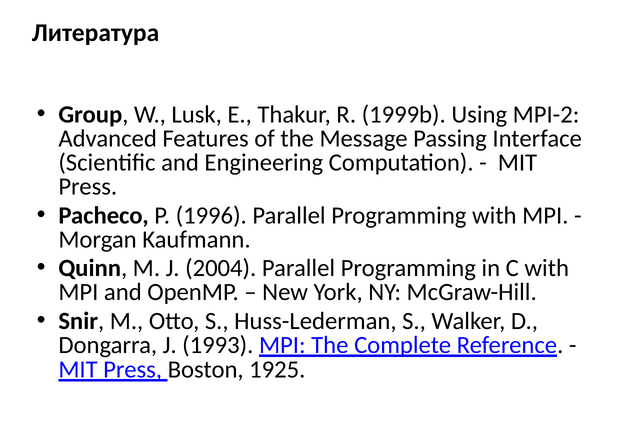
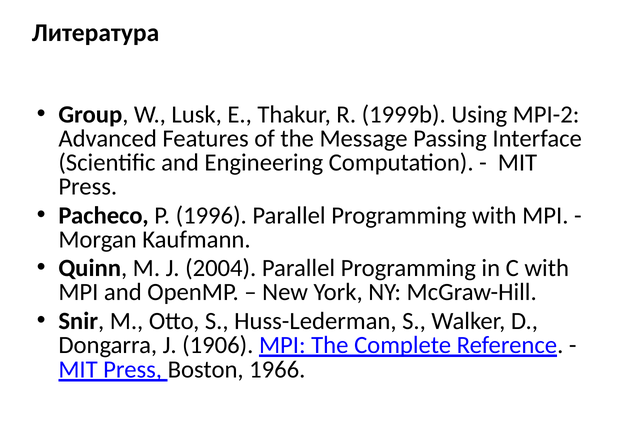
1993: 1993 -> 1906
1925: 1925 -> 1966
